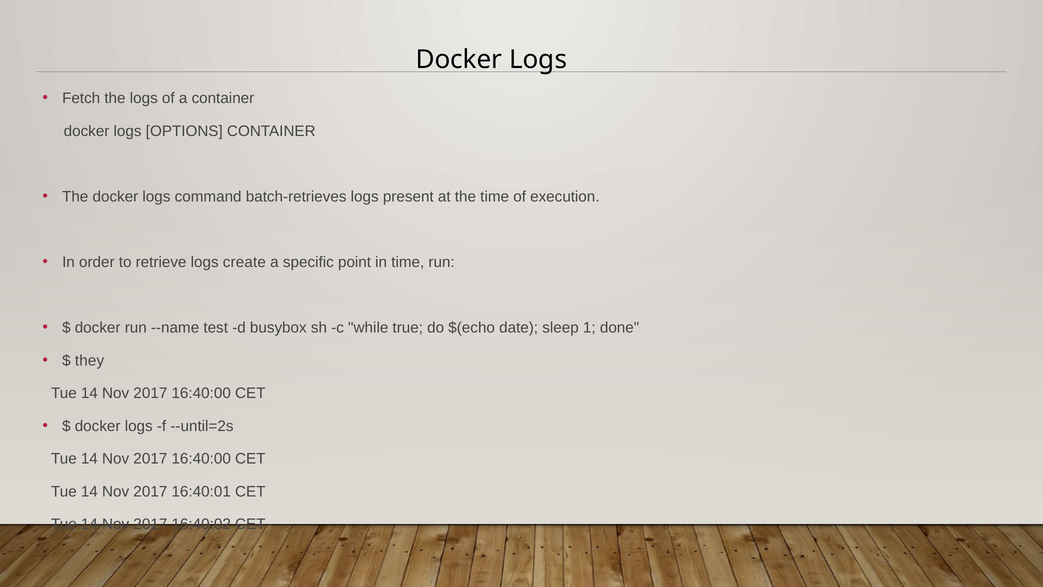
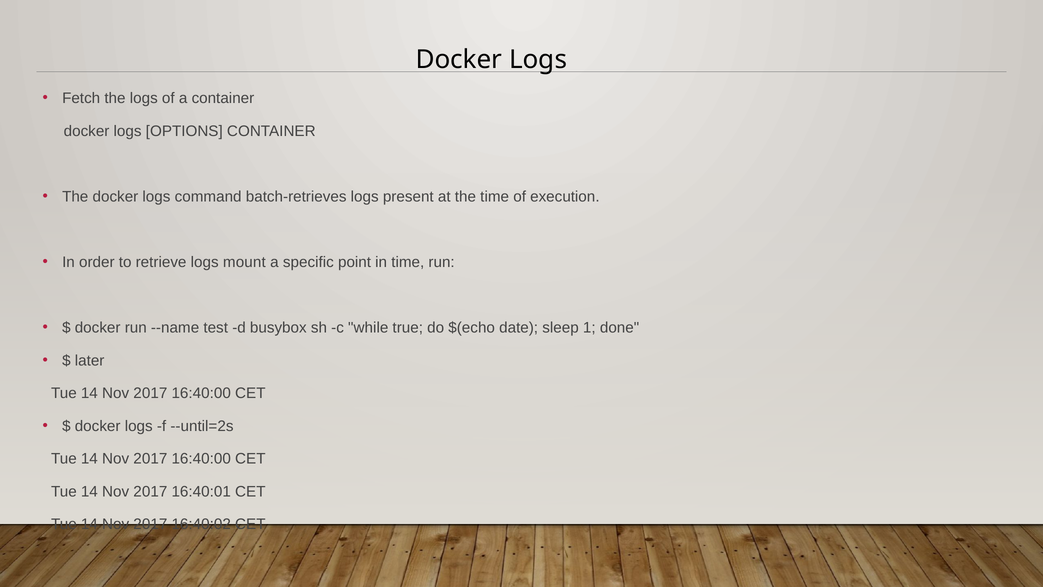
create: create -> mount
they: they -> later
